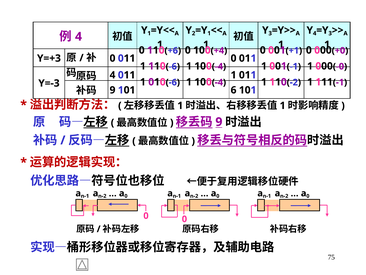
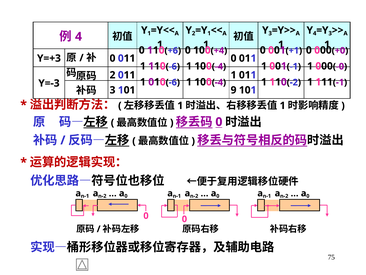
4 at (113, 75): 4 -> 2
9 at (113, 90): 9 -> 3
6: 6 -> 9
9 at (219, 122): 9 -> 0
